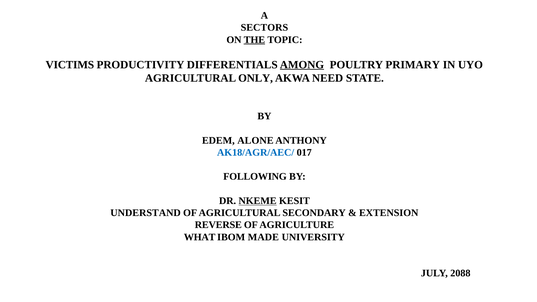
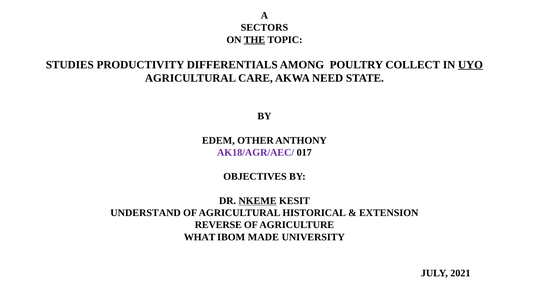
VICTIMS: VICTIMS -> STUDIES
AMONG underline: present -> none
PRIMARY: PRIMARY -> COLLECT
UYO underline: none -> present
ONLY: ONLY -> CARE
ALONE: ALONE -> OTHER
AK18/AGR/AEC/ colour: blue -> purple
FOLLOWING: FOLLOWING -> OBJECTIVES
SECONDARY: SECONDARY -> HISTORICAL
2088: 2088 -> 2021
